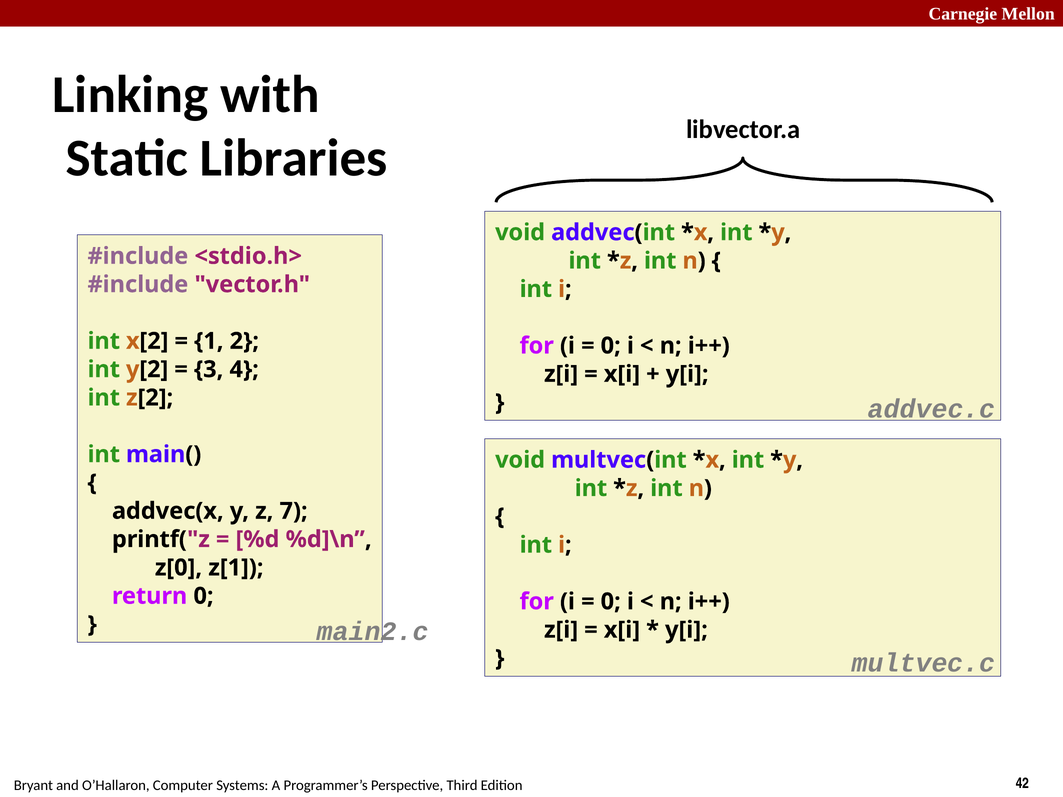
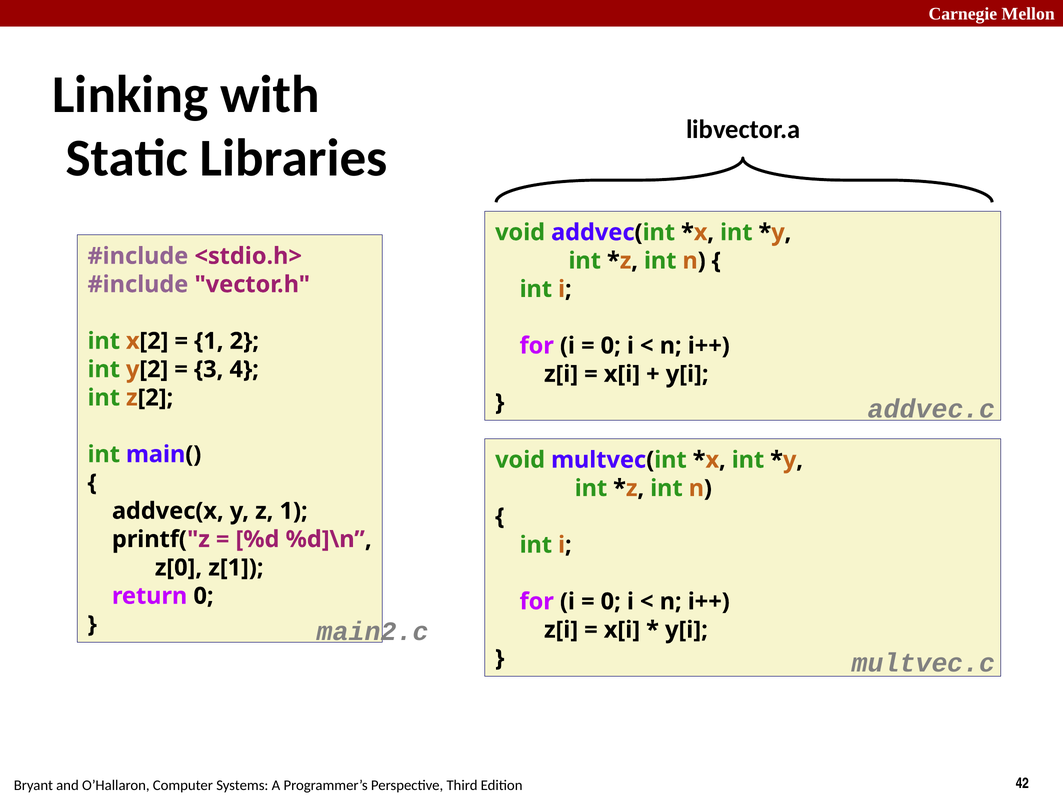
z 7: 7 -> 1
